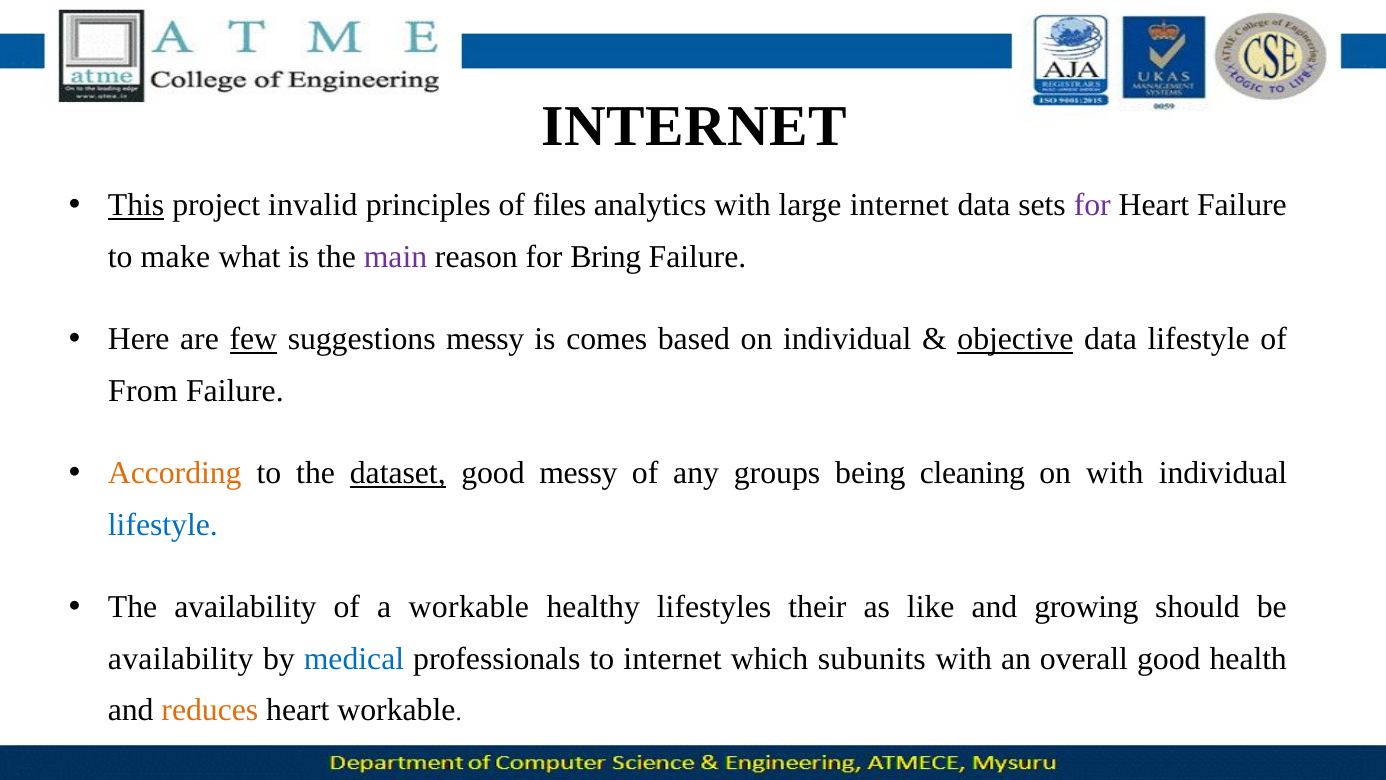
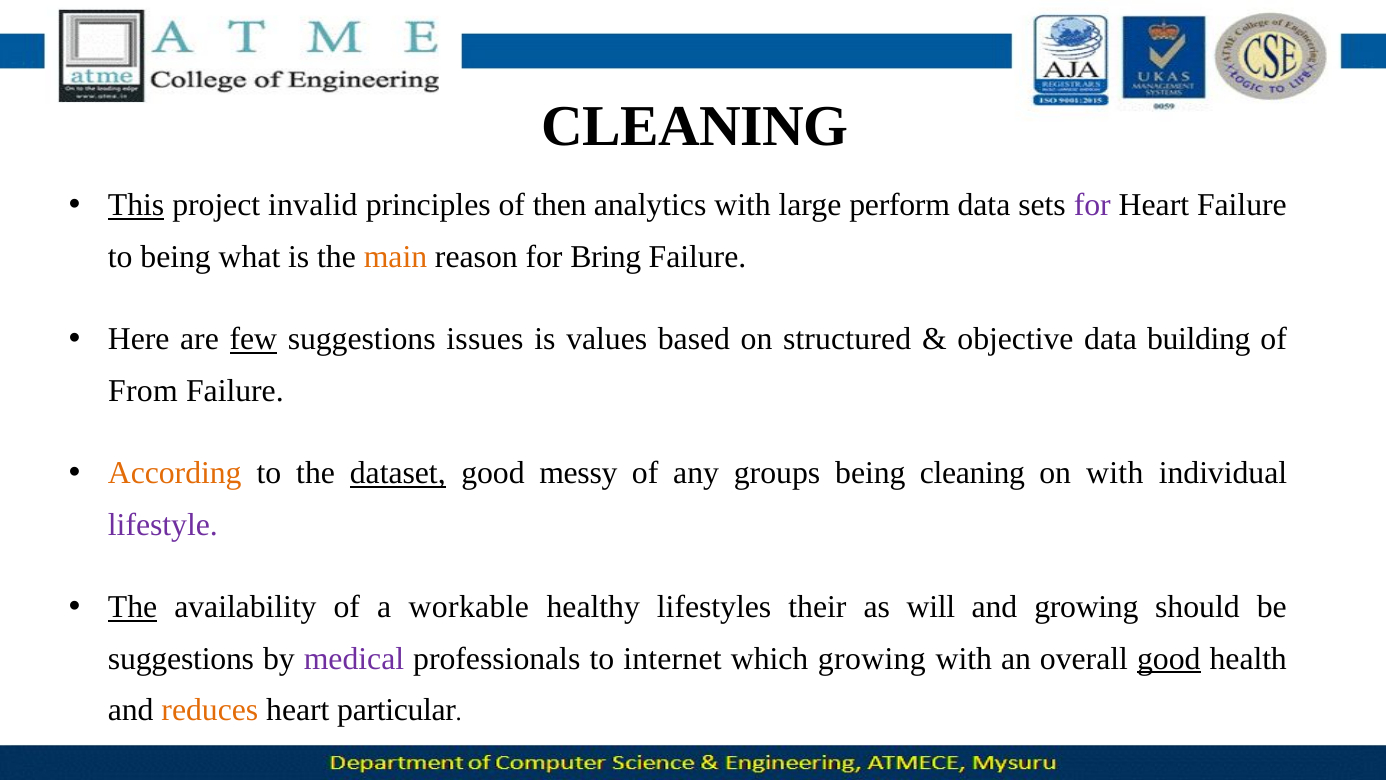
INTERNET at (694, 127): INTERNET -> CLEANING
files: files -> then
large internet: internet -> perform
to make: make -> being
main colour: purple -> orange
suggestions messy: messy -> issues
comes: comes -> values
on individual: individual -> structured
objective underline: present -> none
data lifestyle: lifestyle -> building
lifestyle at (163, 524) colour: blue -> purple
The at (133, 607) underline: none -> present
like: like -> will
availability at (181, 658): availability -> suggestions
medical colour: blue -> purple
which subunits: subunits -> growing
good at (1169, 658) underline: none -> present
heart workable: workable -> particular
